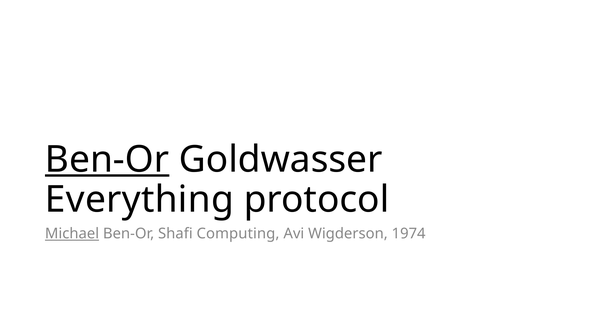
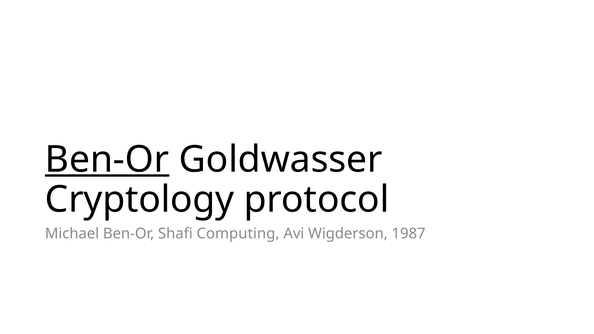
Everything: Everything -> Cryptology
Michael underline: present -> none
1974: 1974 -> 1987
